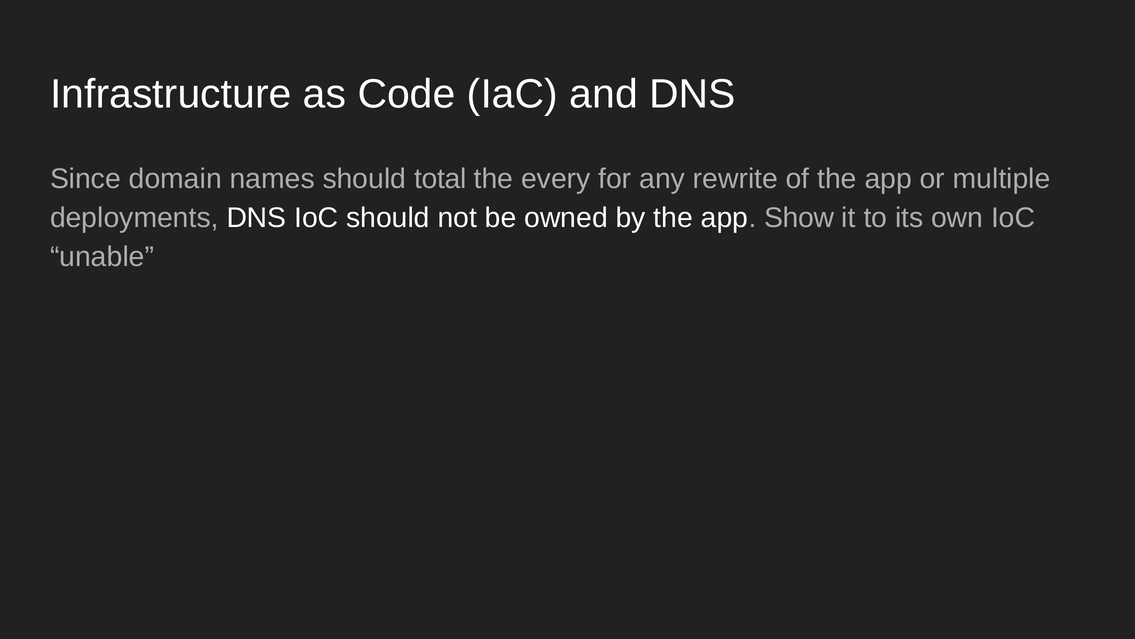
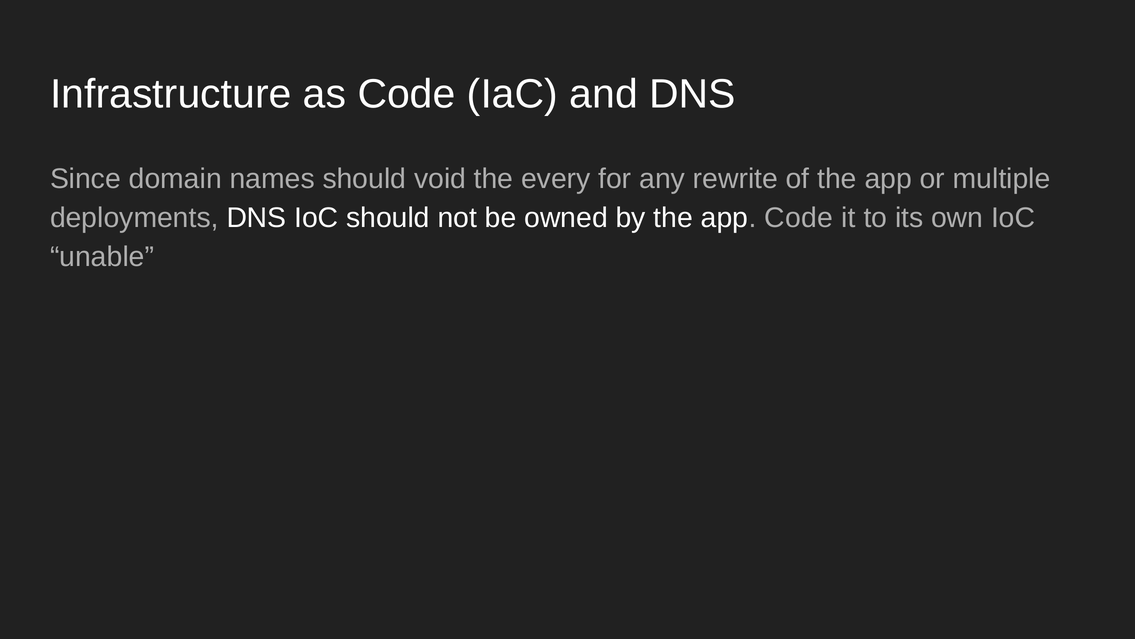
total: total -> void
app Show: Show -> Code
